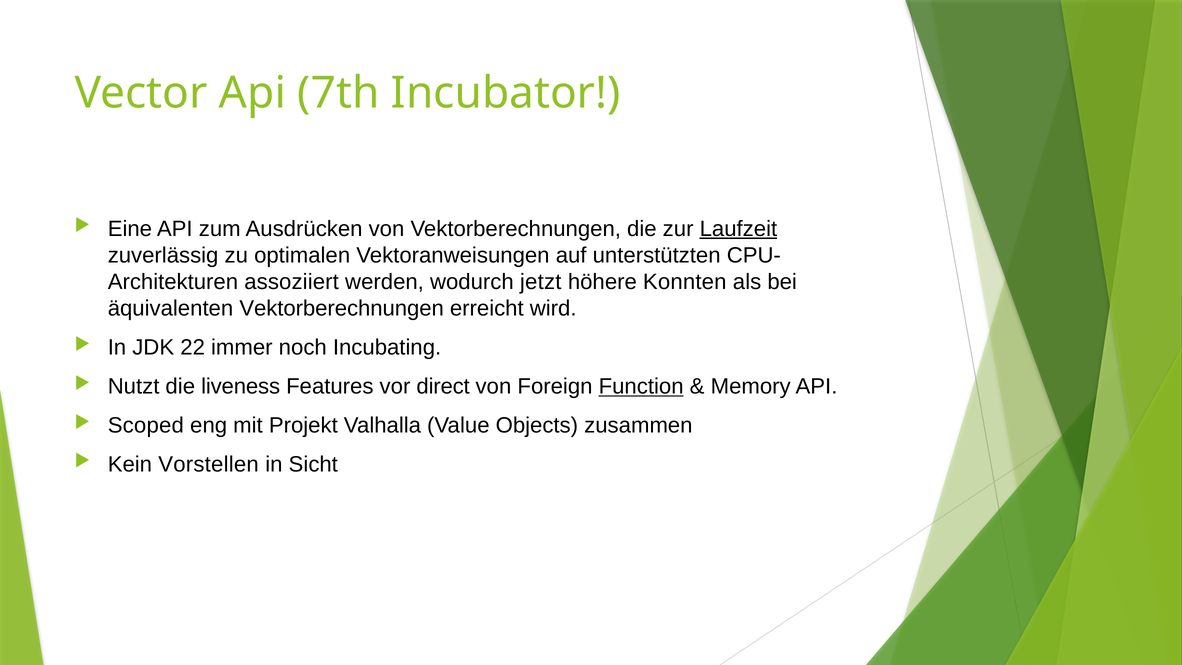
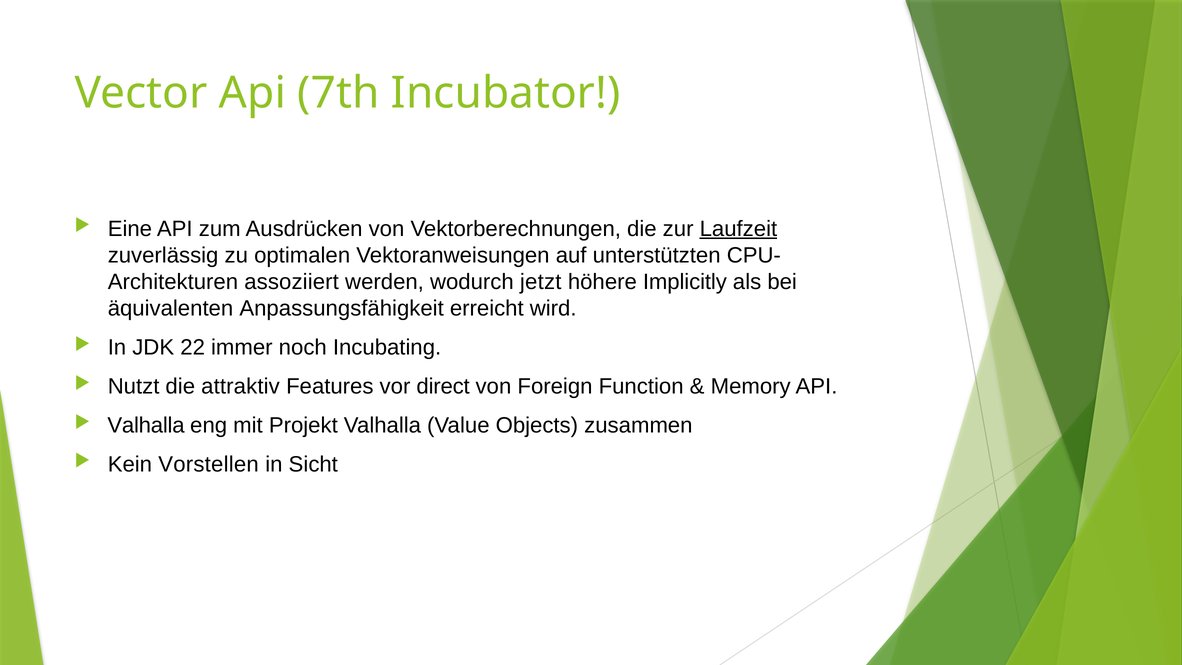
Konnten: Konnten -> Implicitly
äquivalenten Vektorberechnungen: Vektorberechnungen -> Anpassungsfähigkeit
liveness: liveness -> attraktiv
Function underline: present -> none
Scoped at (146, 425): Scoped -> Valhalla
